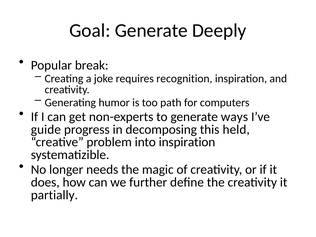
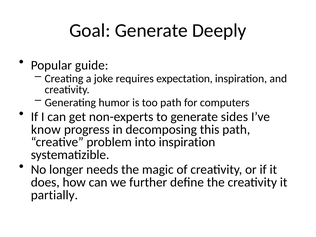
break: break -> guide
recognition: recognition -> expectation
ways: ways -> sides
guide: guide -> know
this held: held -> path
